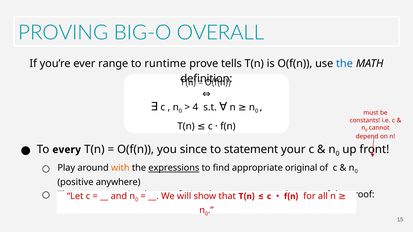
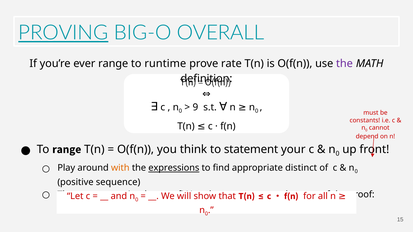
PROVING underline: none -> present
tells: tells -> rate
the at (344, 64) colour: blue -> purple
4: 4 -> 9
To every: every -> range
since: since -> think
original: original -> distinct
anywhere: anywhere -> sequence
